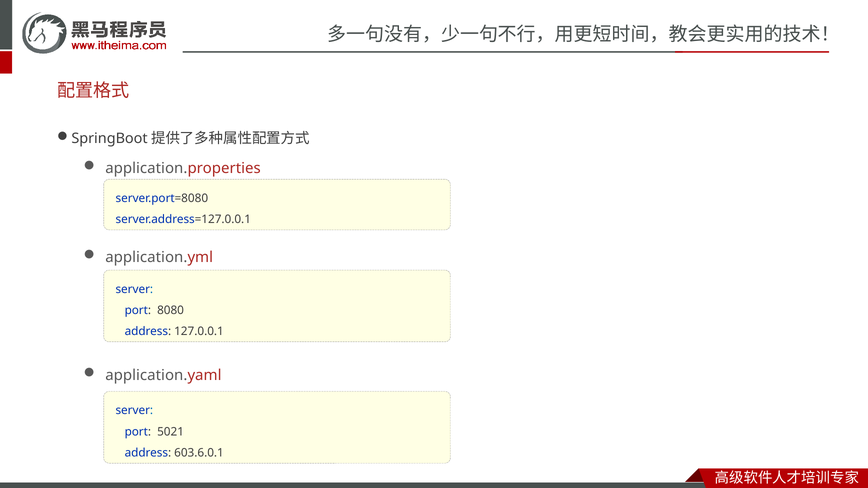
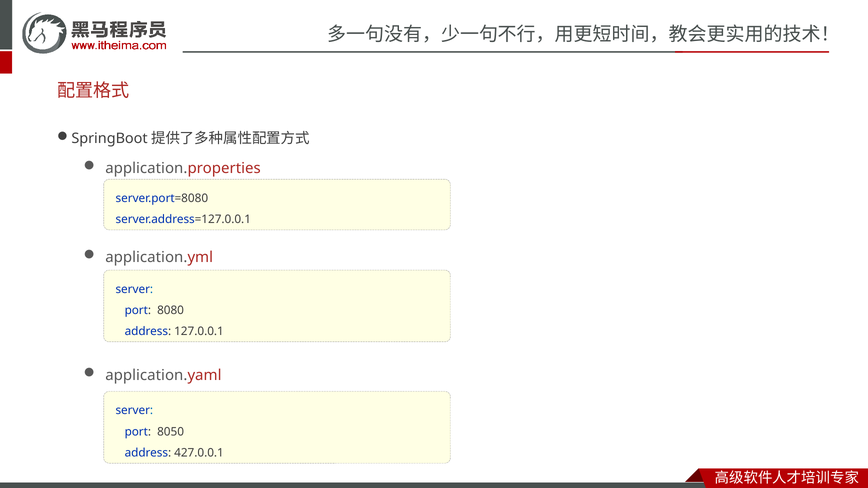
5021: 5021 -> 8050
603.6.0.1: 603.6.0.1 -> 427.0.0.1
